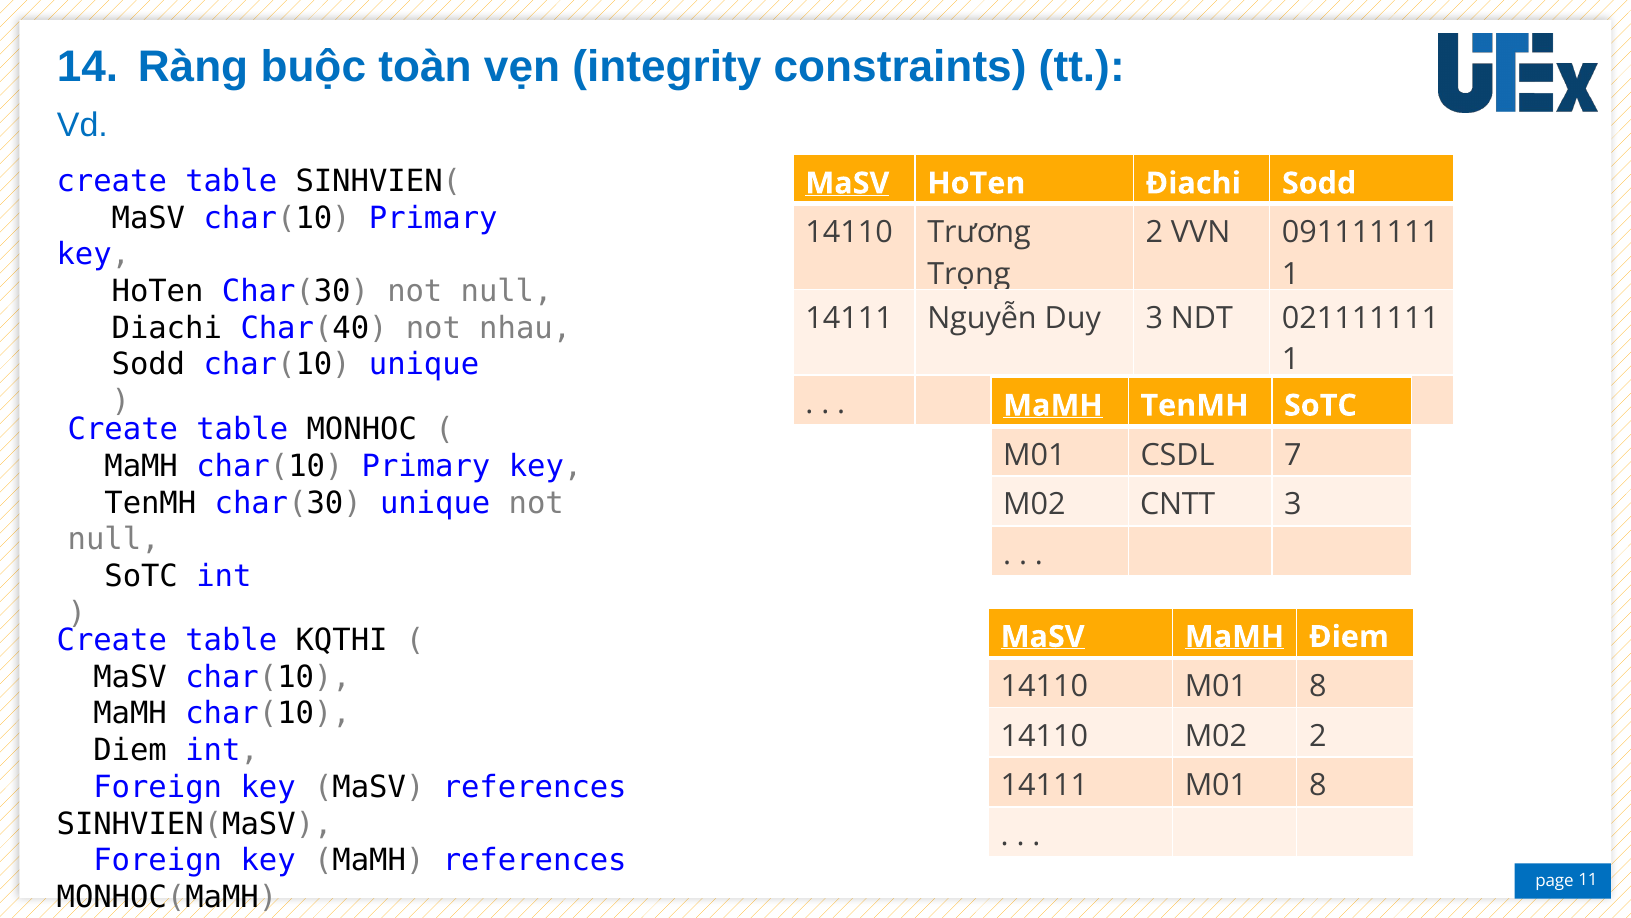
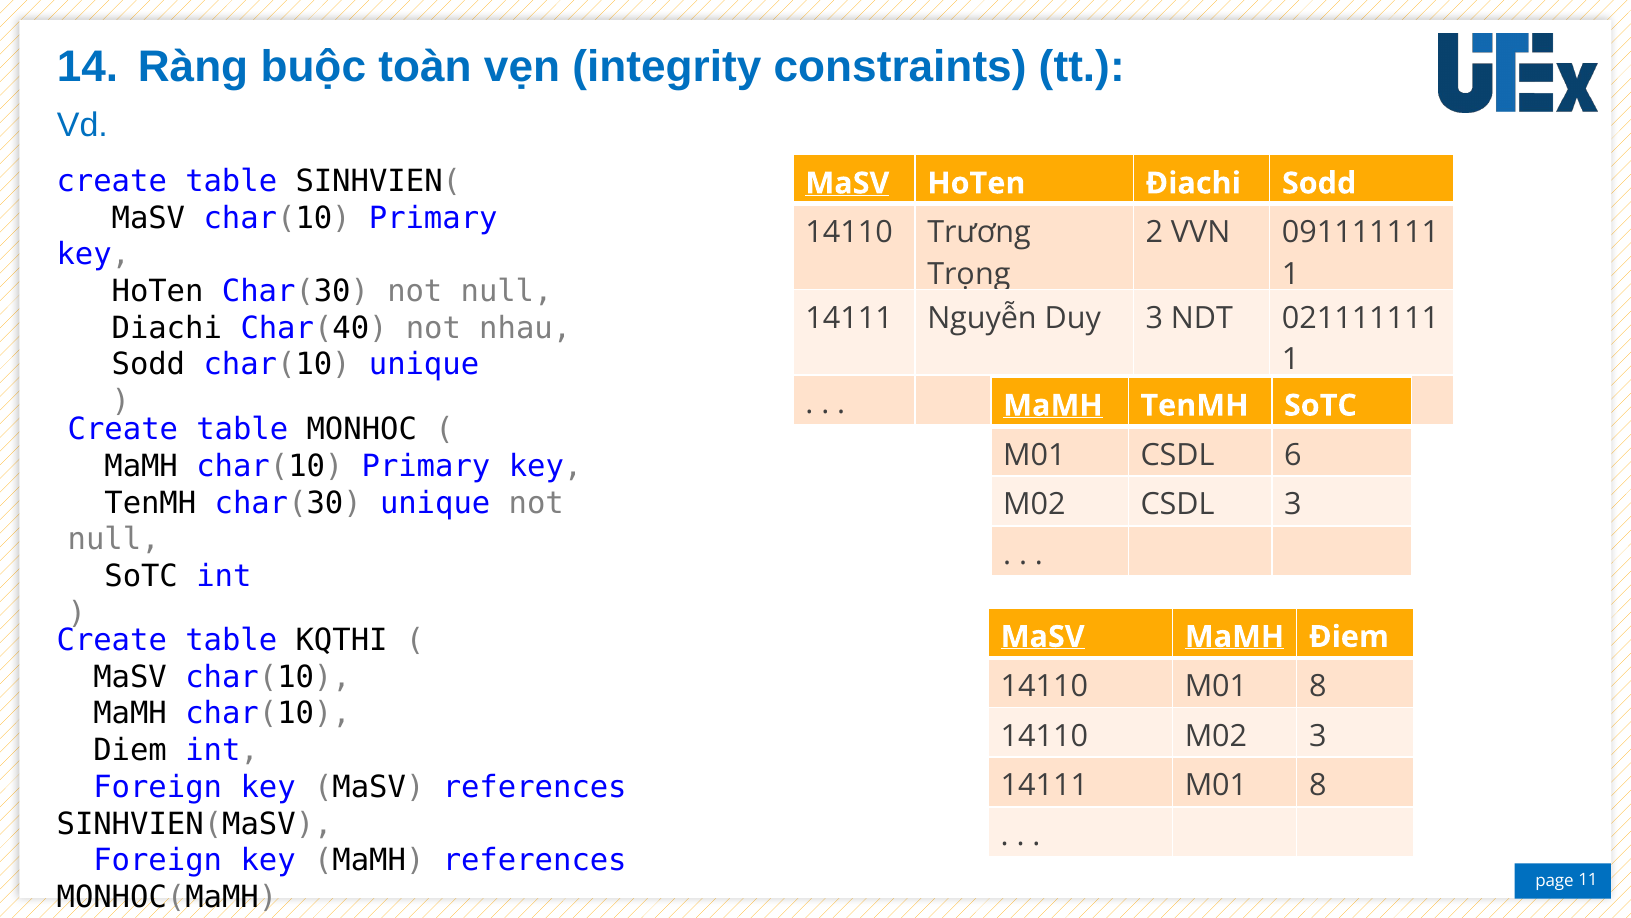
7: 7 -> 6
M02 CNTT: CNTT -> CSDL
M02 2: 2 -> 3
